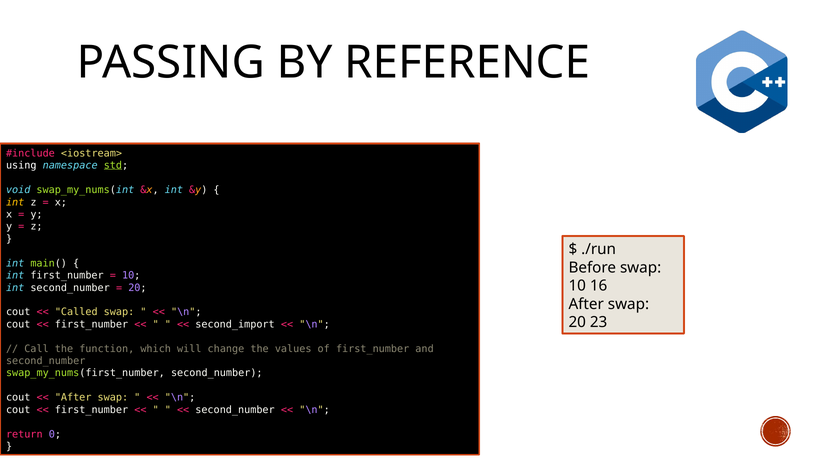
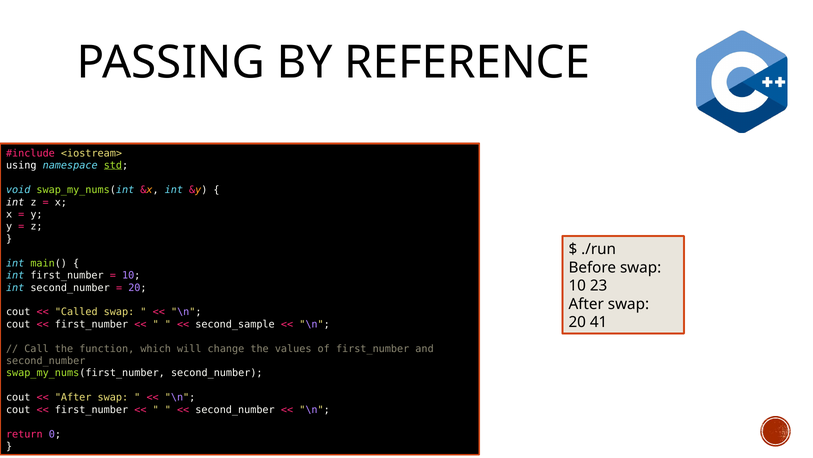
int at (15, 202) colour: yellow -> white
16: 16 -> 23
23: 23 -> 41
second_import: second_import -> second_sample
